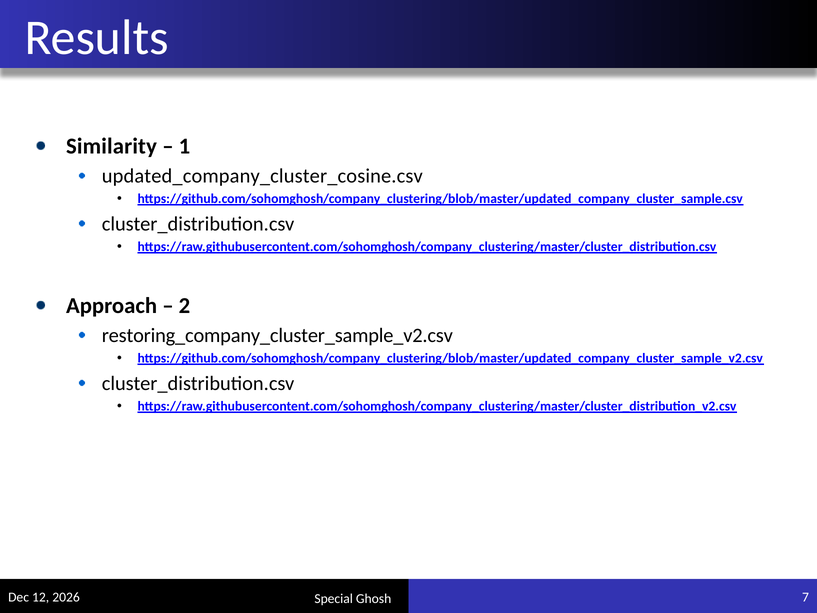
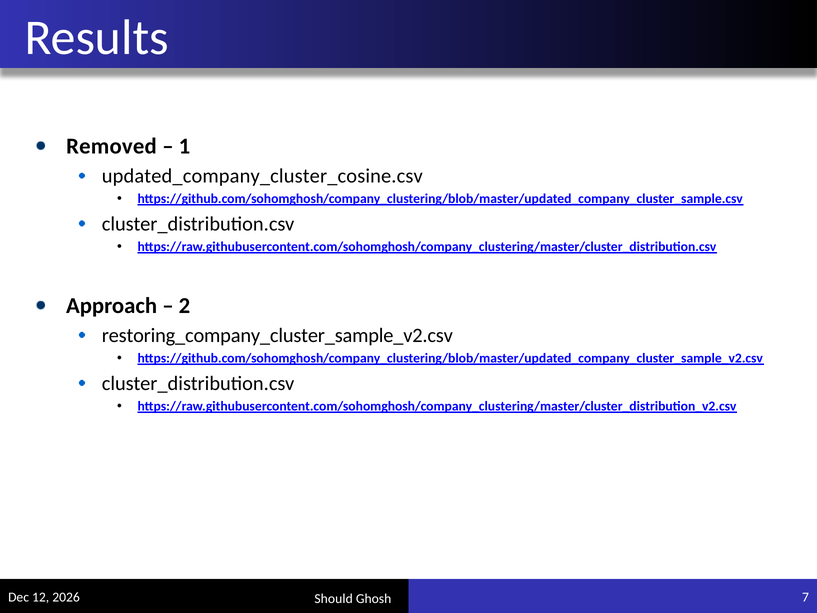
Similarity: Similarity -> Removed
Special: Special -> Should
